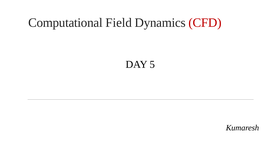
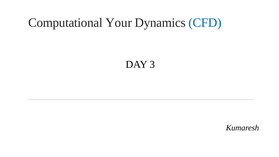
Field: Field -> Your
CFD colour: red -> blue
5: 5 -> 3
